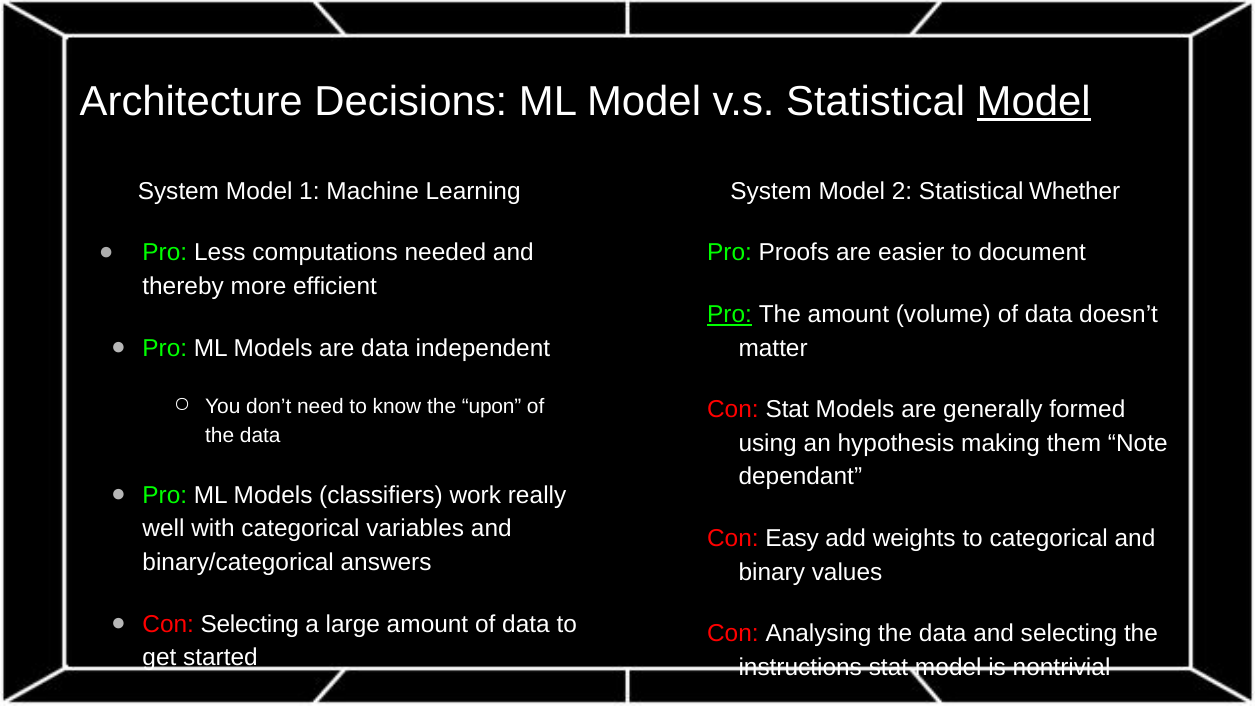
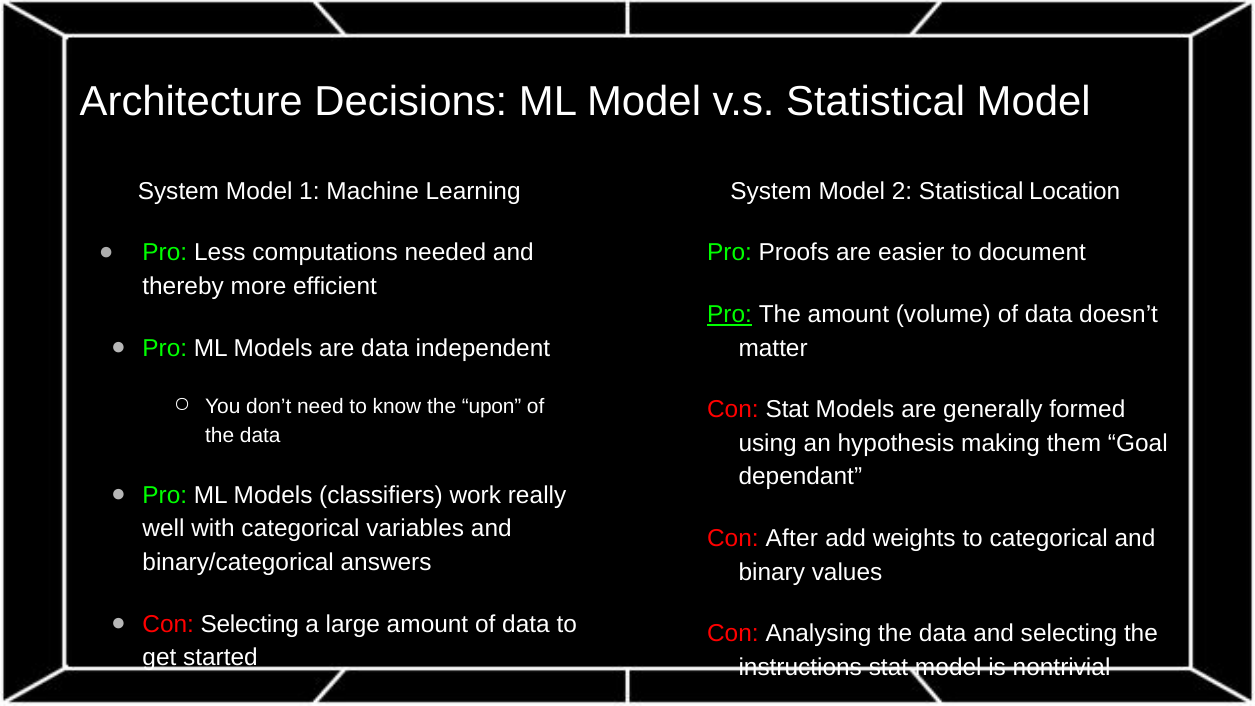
Model at (1034, 102) underline: present -> none
Whether: Whether -> Location
Note: Note -> Goal
Easy: Easy -> After
